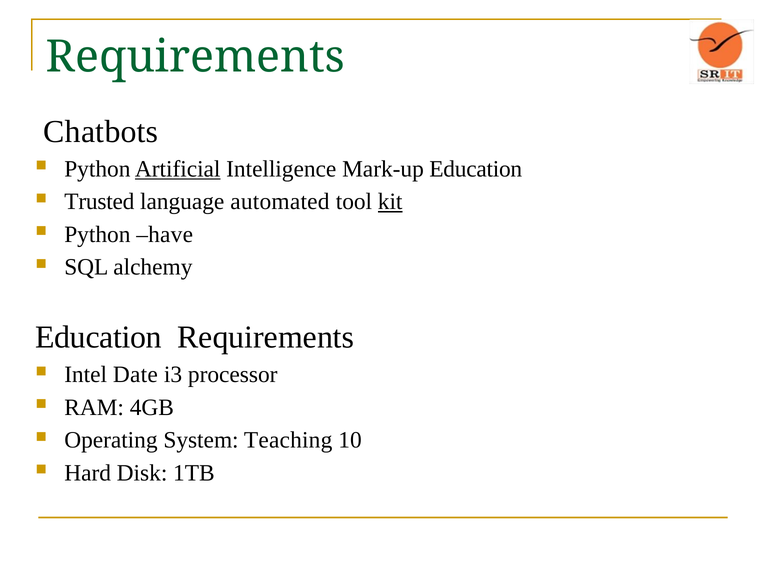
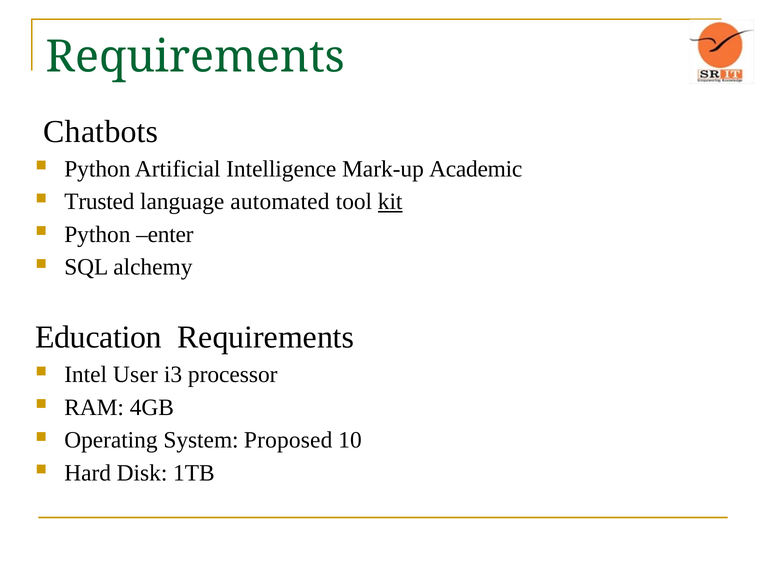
Artificial underline: present -> none
Mark-up Education: Education -> Academic
have: have -> enter
Date: Date -> User
Teaching: Teaching -> Proposed
